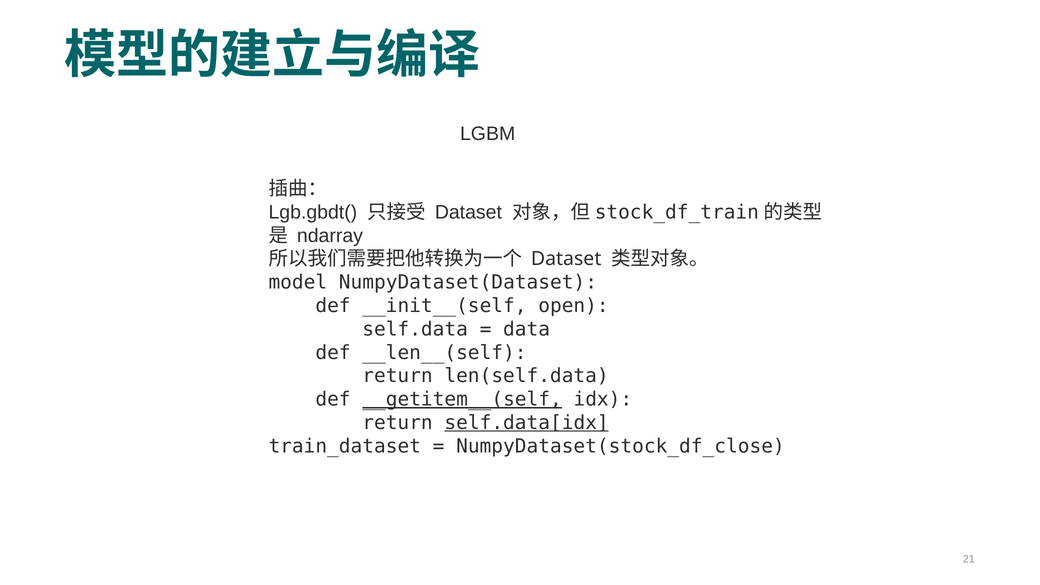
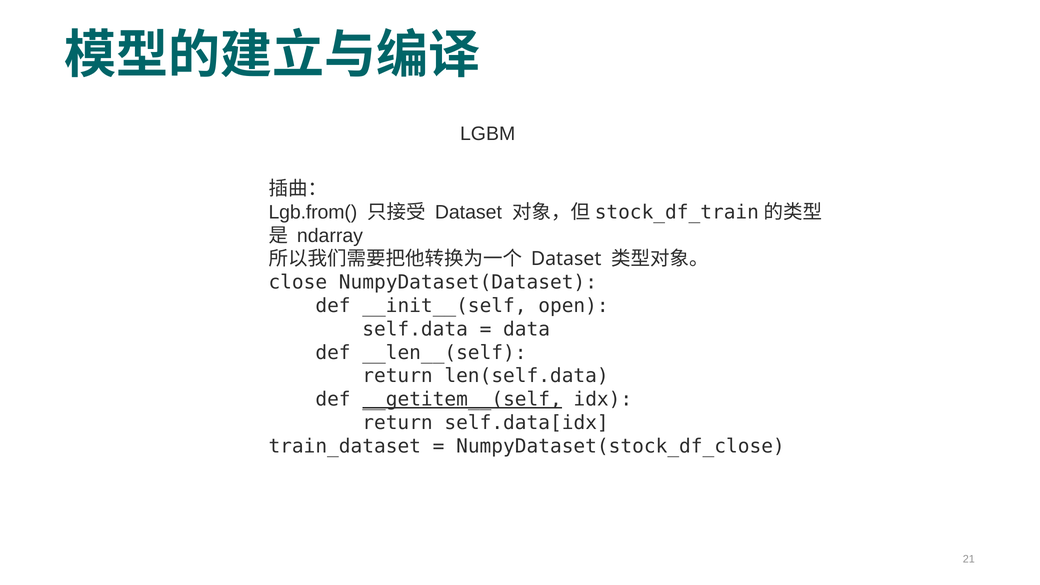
Lgb.gbdt(: Lgb.gbdt( -> Lgb.from(
model: model -> close
self.data[idx underline: present -> none
